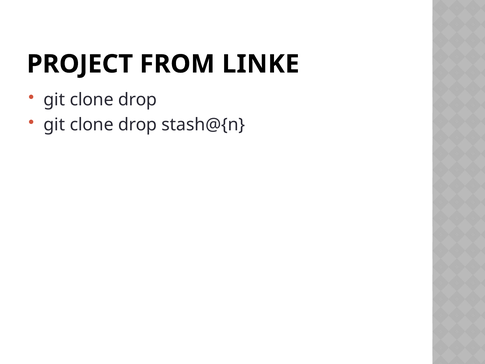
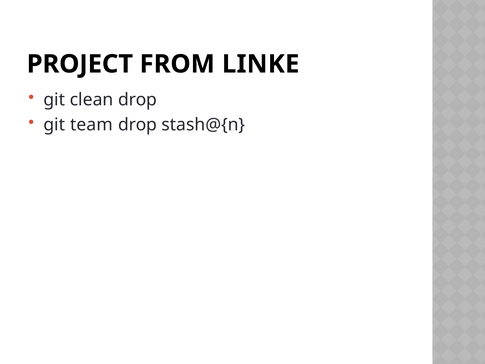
clone at (92, 99): clone -> clean
clone at (92, 125): clone -> team
